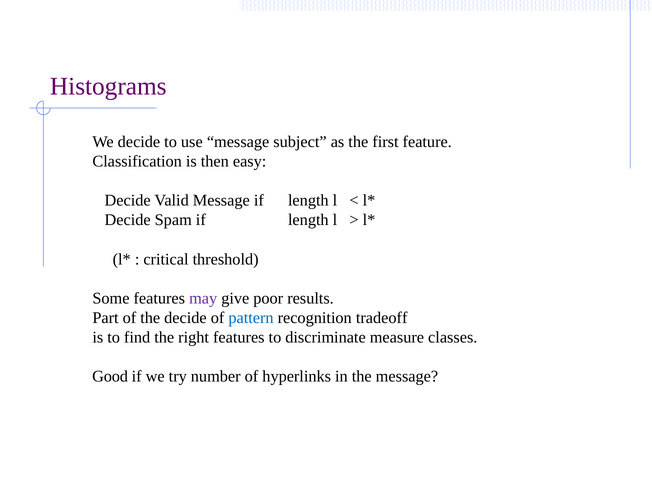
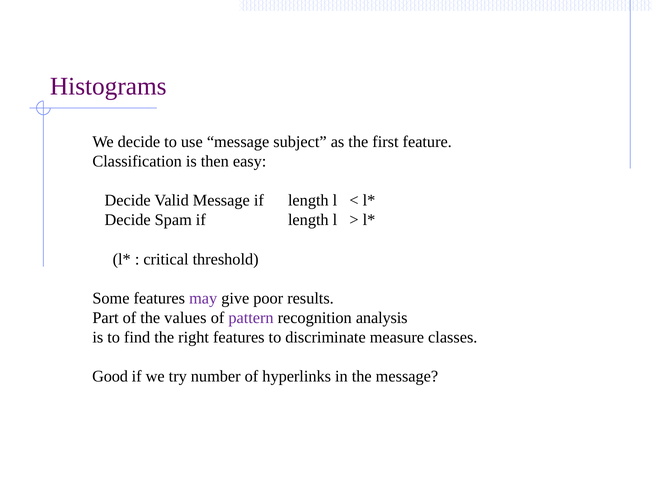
the decide: decide -> values
pattern colour: blue -> purple
tradeoff: tradeoff -> analysis
